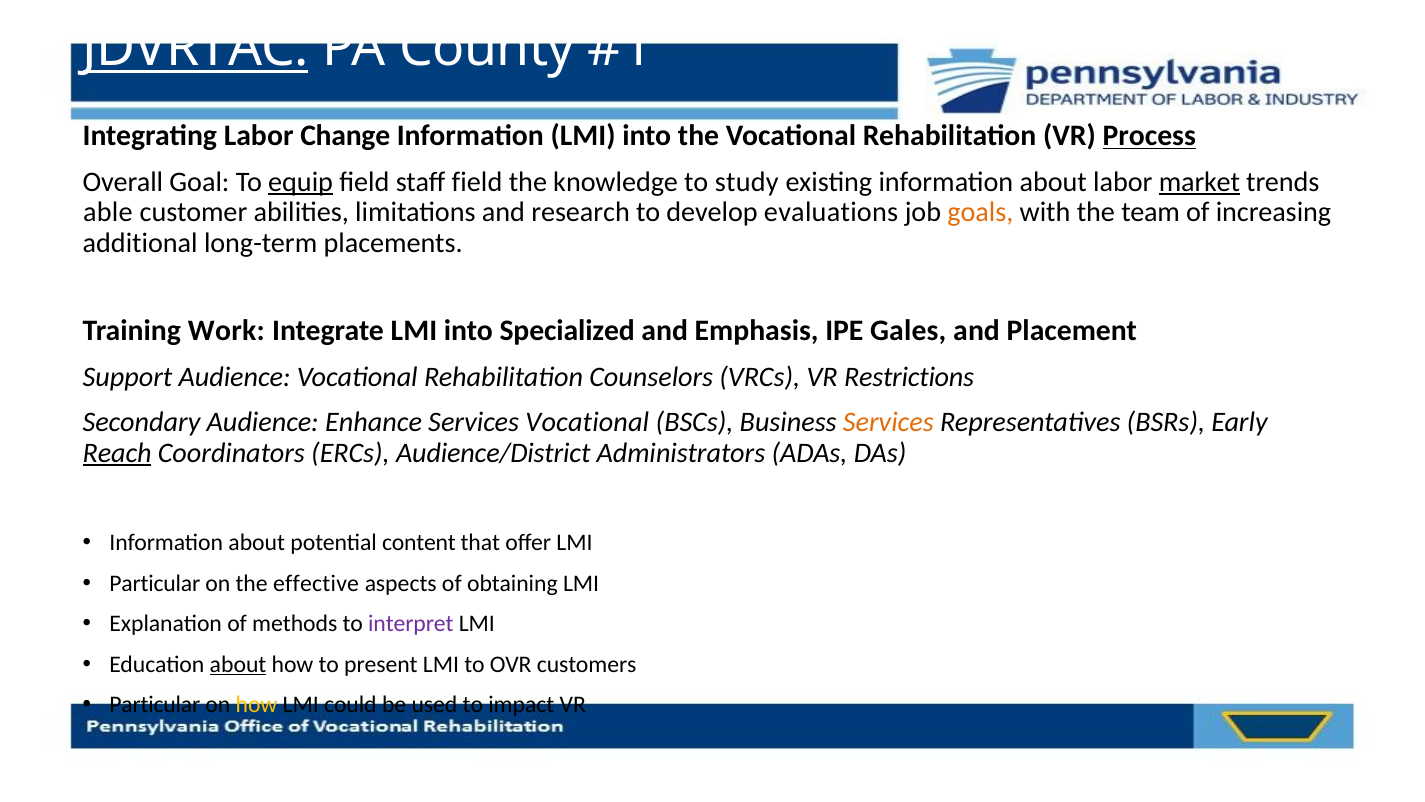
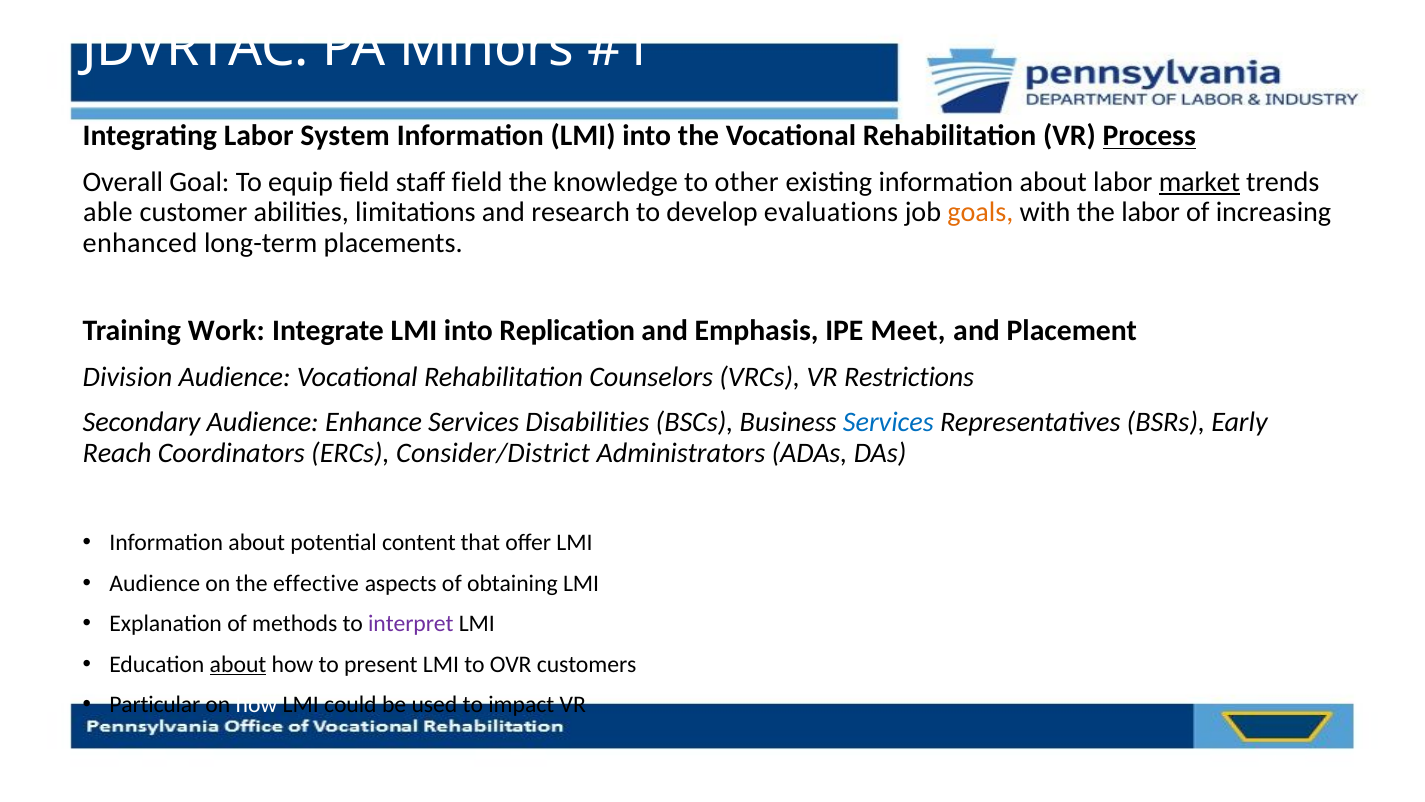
JDVRTAC underline: present -> none
County: County -> Minors
Change: Change -> System
equip underline: present -> none
study: study -> other
the team: team -> labor
additional: additional -> enhanced
Specialized: Specialized -> Replication
Gales: Gales -> Meet
Support: Support -> Division
Services Vocational: Vocational -> Disabilities
Services at (888, 422) colour: orange -> blue
Reach underline: present -> none
Audience/District: Audience/District -> Consider/District
Particular at (155, 583): Particular -> Audience
how at (257, 705) colour: yellow -> white
